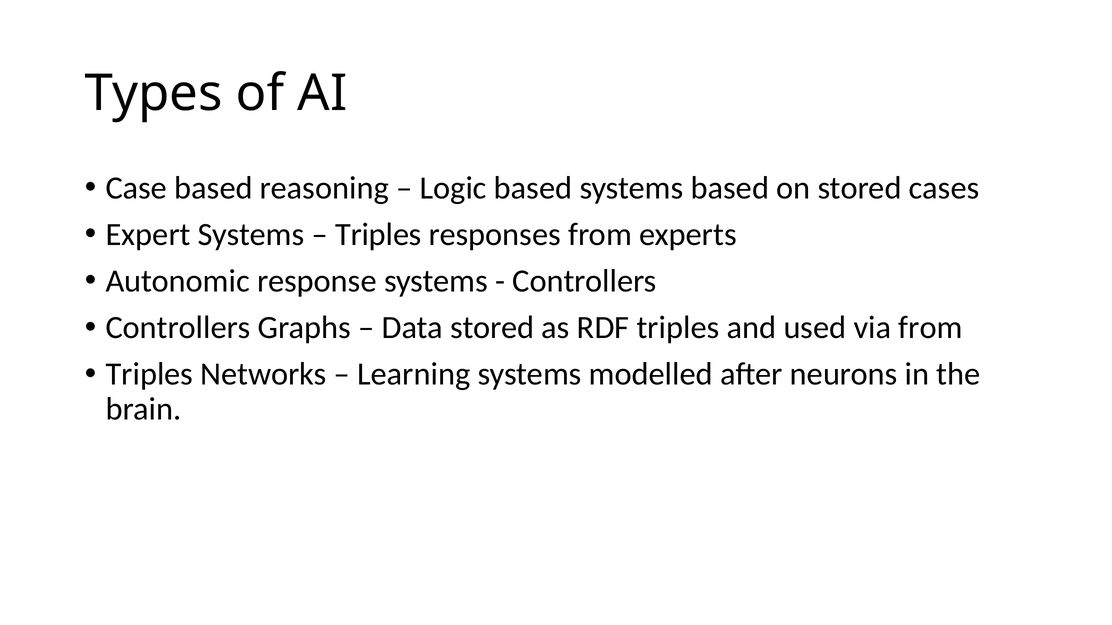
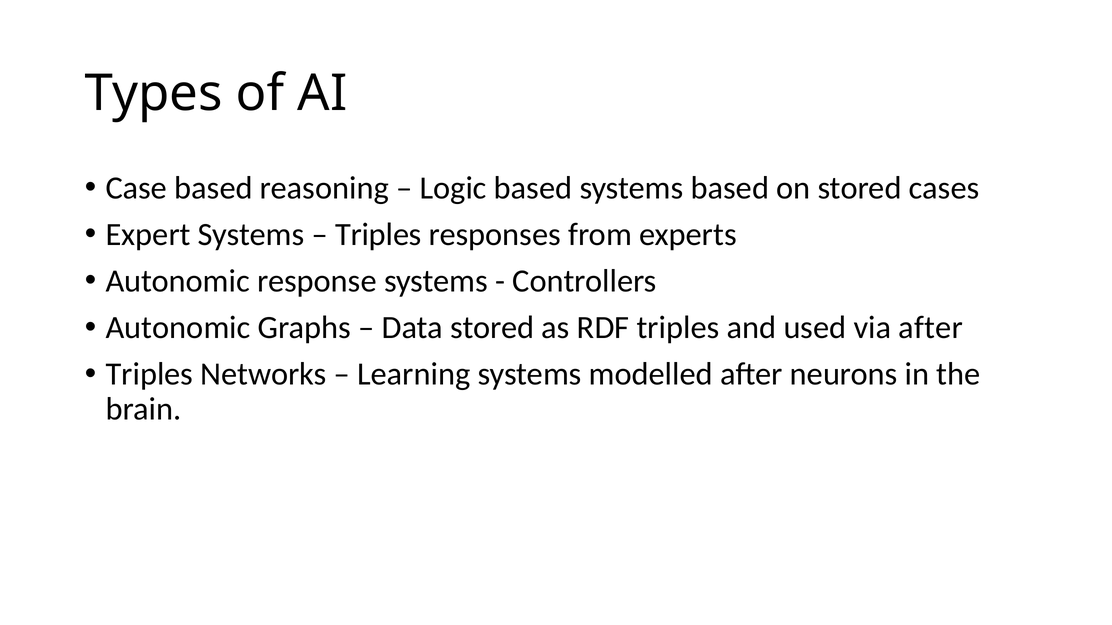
Controllers at (178, 328): Controllers -> Autonomic
via from: from -> after
